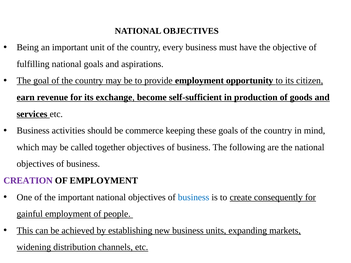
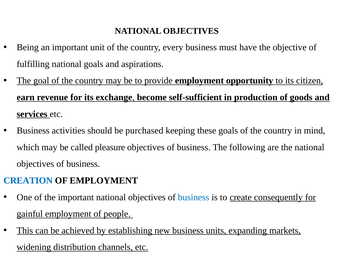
commerce: commerce -> purchased
together: together -> pleasure
CREATION colour: purple -> blue
